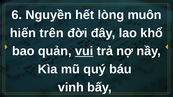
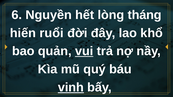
muôn: muôn -> tháng
trên: trên -> ruổi
vinh underline: none -> present
